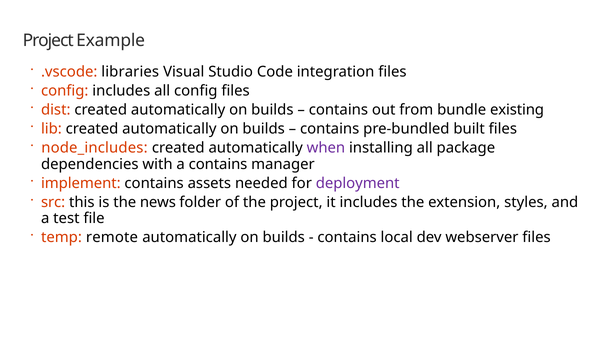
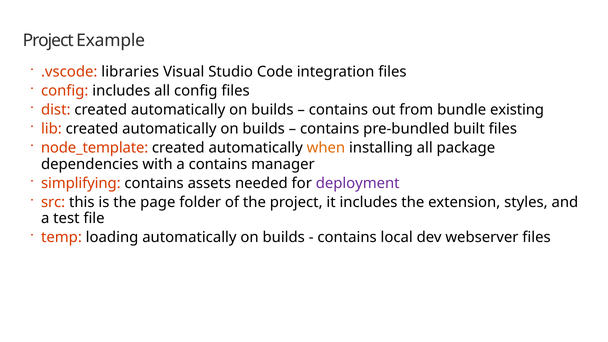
node_includes: node_includes -> node_template
when colour: purple -> orange
implement: implement -> simplifying
news: news -> page
remote: remote -> loading
